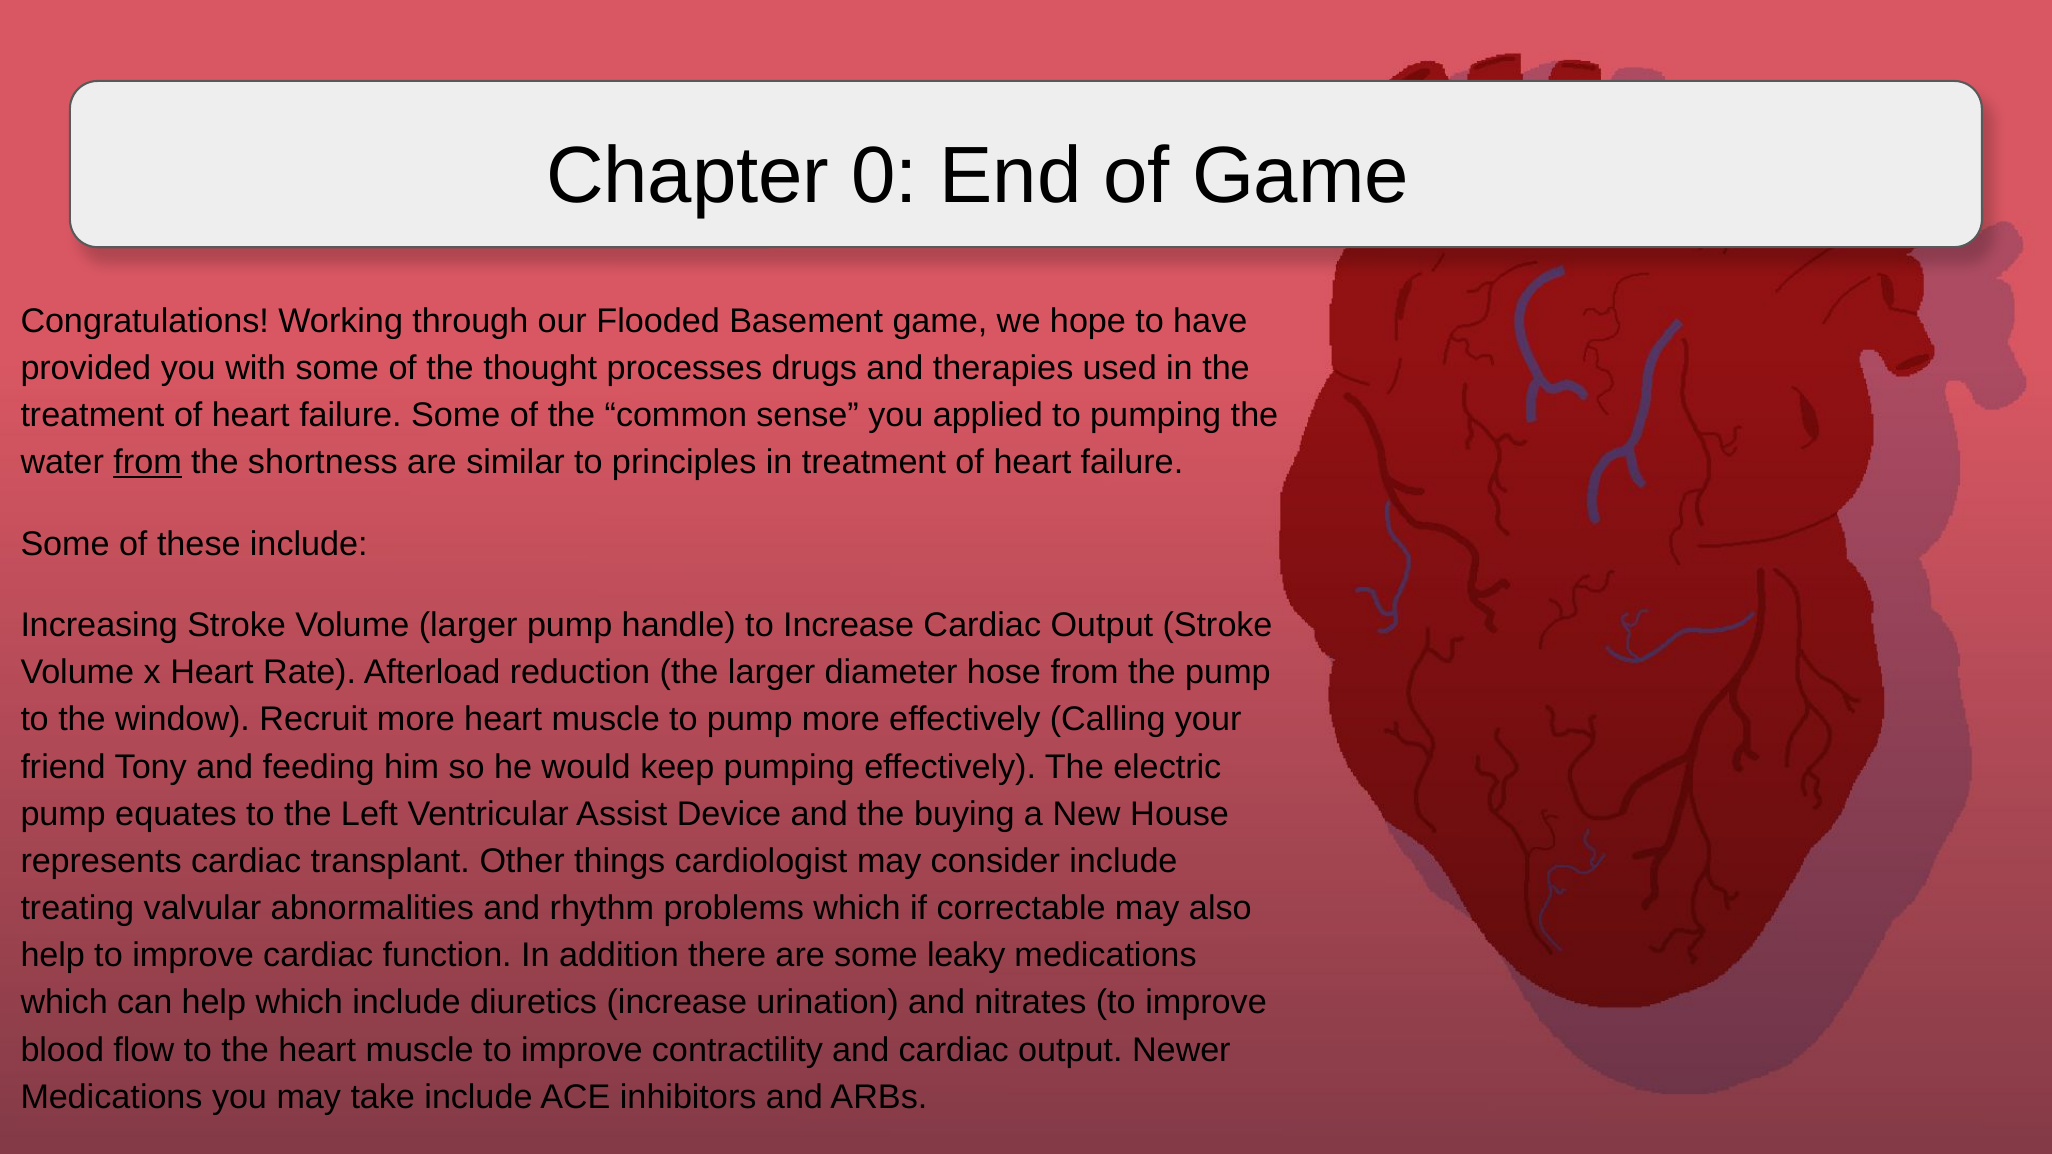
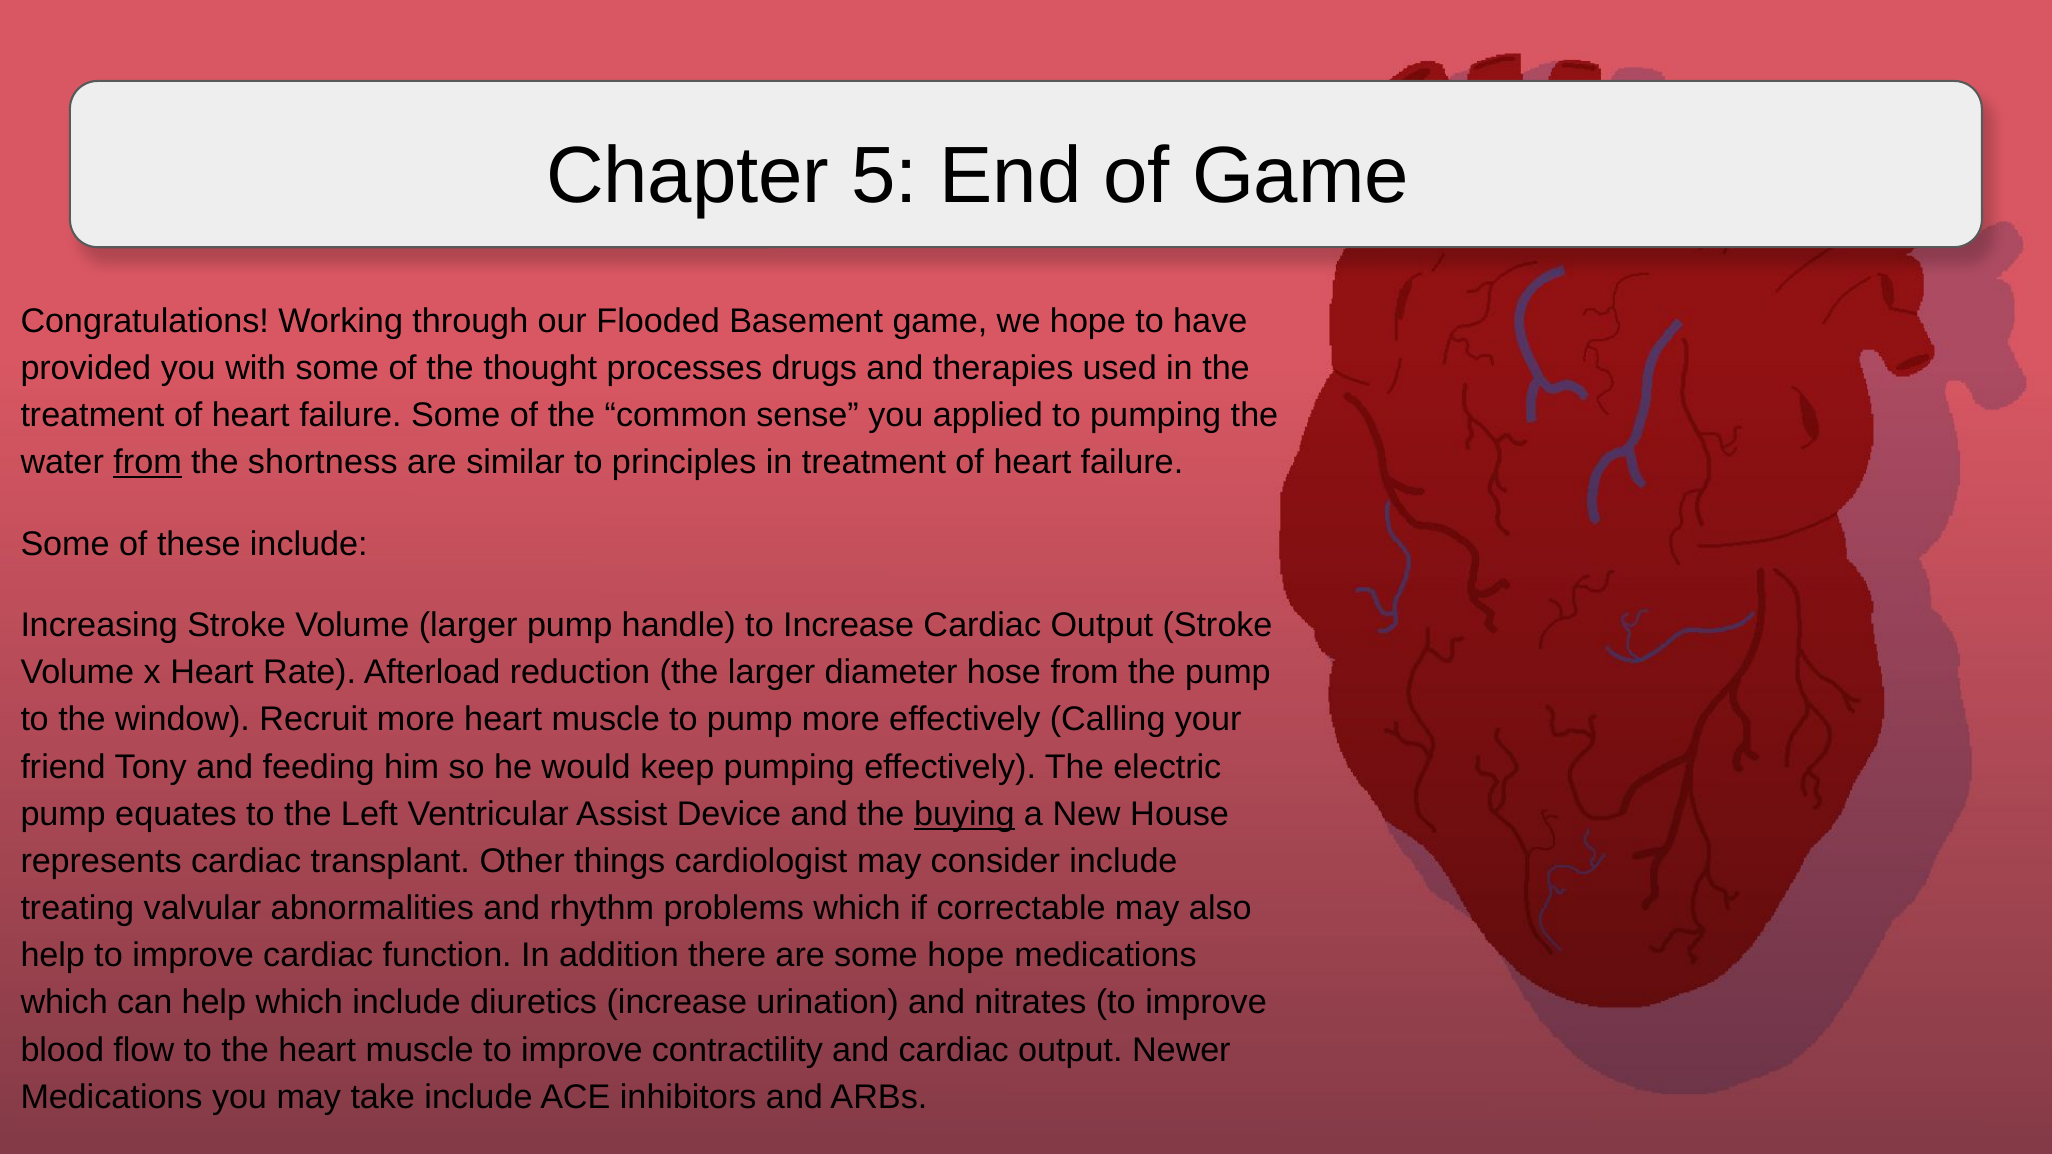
0: 0 -> 5
buying underline: none -> present
some leaky: leaky -> hope
